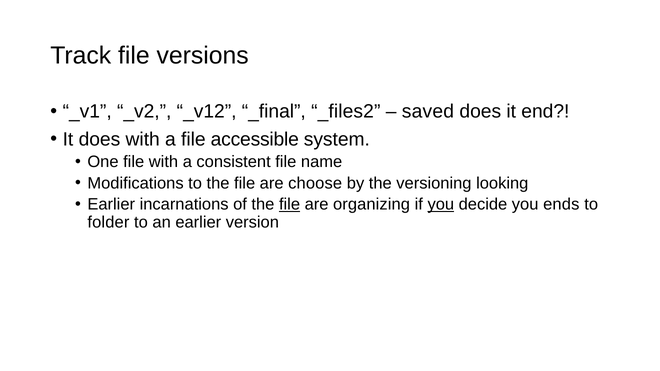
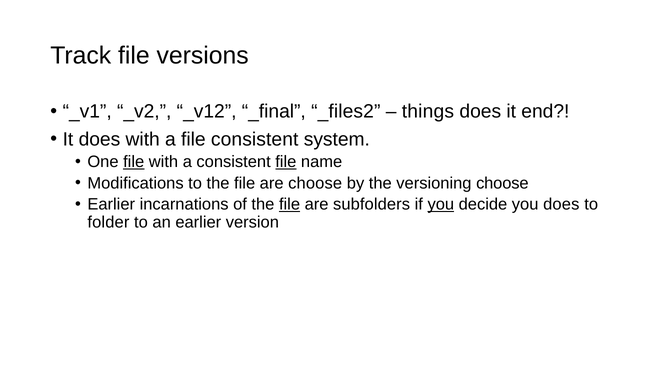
saved: saved -> things
file accessible: accessible -> consistent
file at (134, 162) underline: none -> present
file at (286, 162) underline: none -> present
versioning looking: looking -> choose
organizing: organizing -> subfolders
you ends: ends -> does
